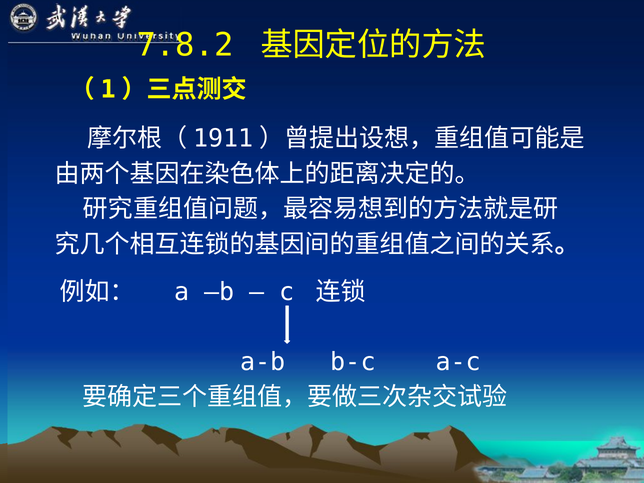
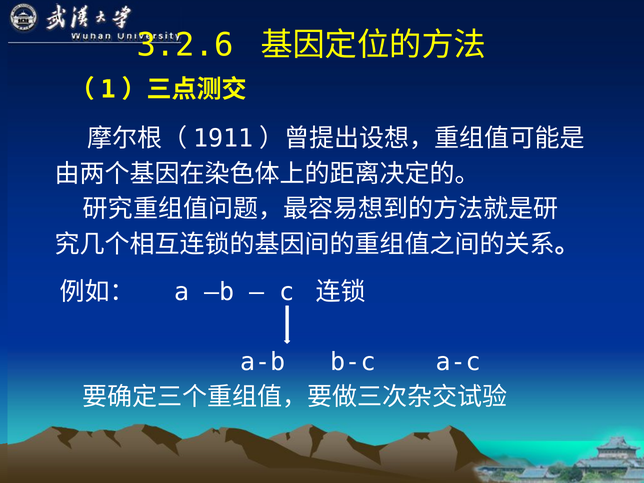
7.8.2: 7.8.2 -> 3.2.6
